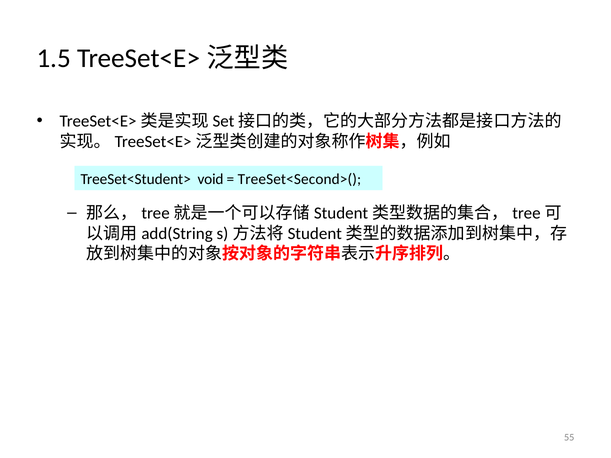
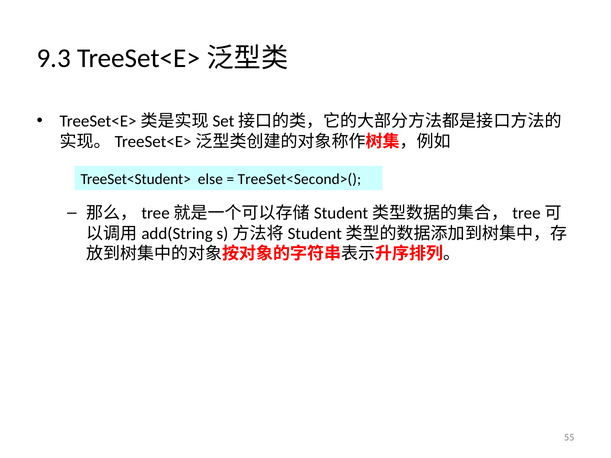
1.5: 1.5 -> 9.3
void: void -> else
